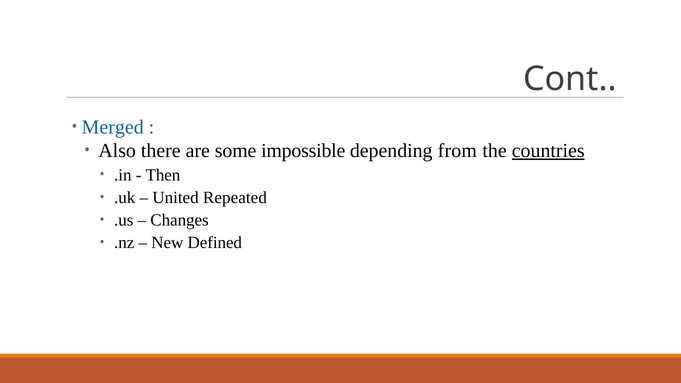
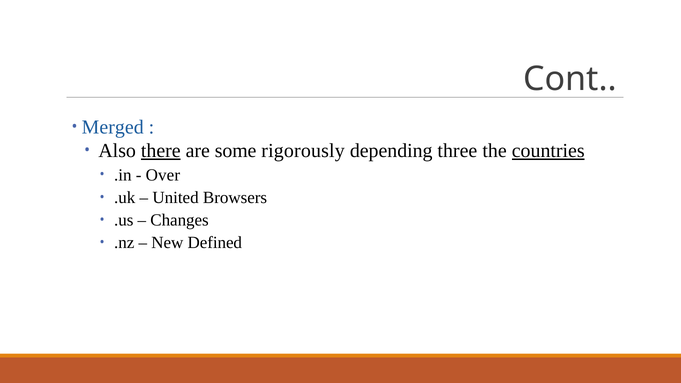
there underline: none -> present
impossible: impossible -> rigorously
from: from -> three
Then: Then -> Over
Repeated: Repeated -> Browsers
